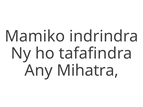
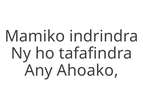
Mihatra: Mihatra -> Ahoako
